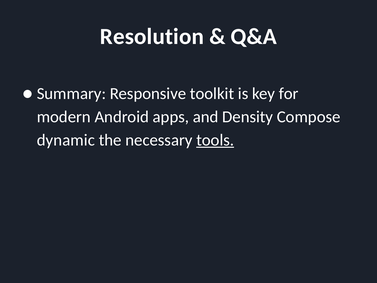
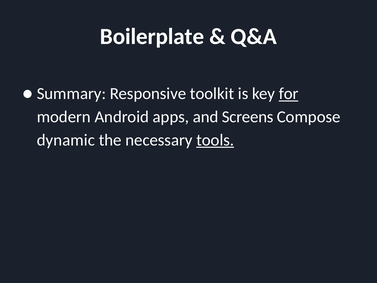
Resolution: Resolution -> Boilerplate
for underline: none -> present
Density: Density -> Screens
